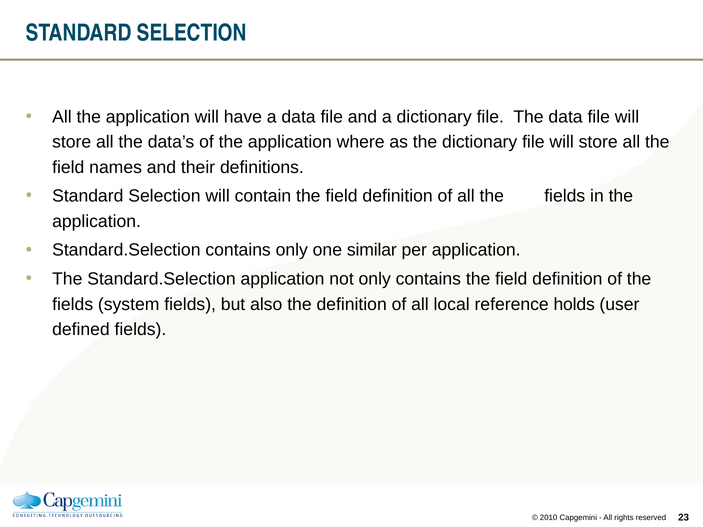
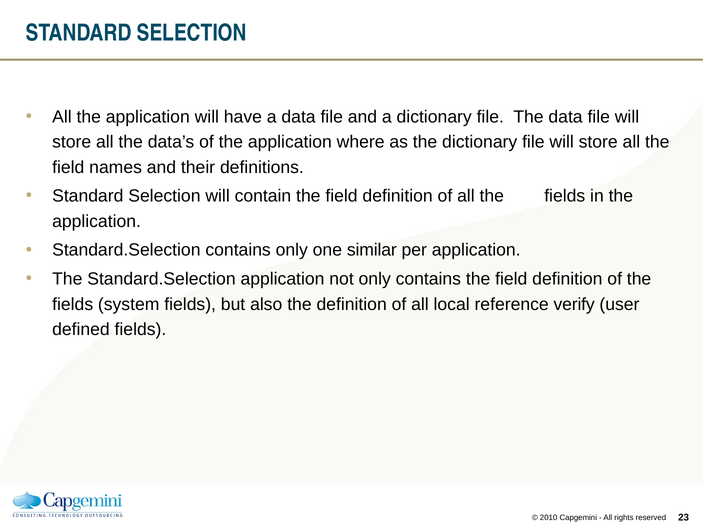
holds: holds -> verify
